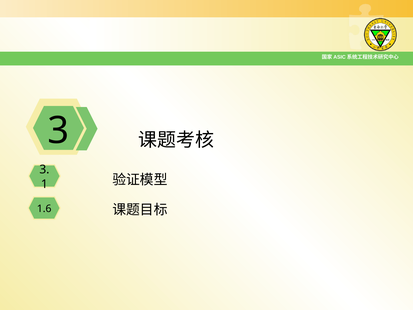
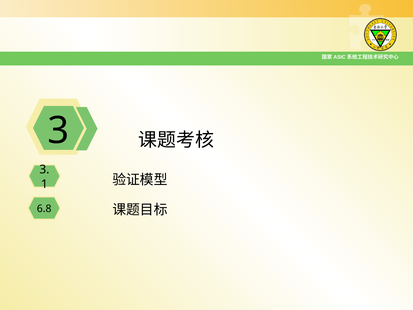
1.6: 1.6 -> 6.8
